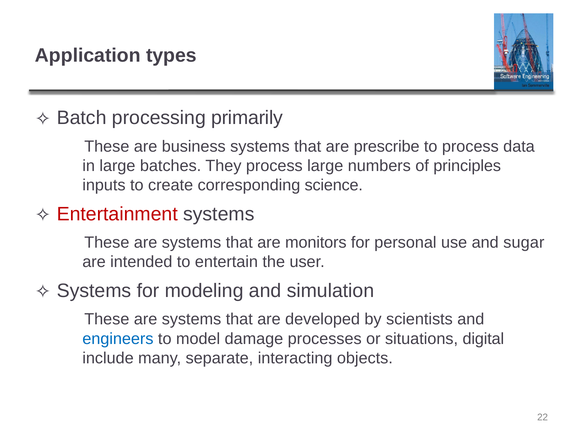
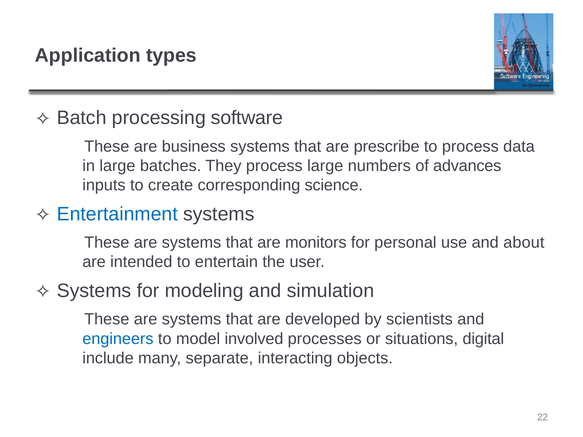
primarily: primarily -> software
principles: principles -> advances
Entertainment colour: red -> blue
sugar: sugar -> about
damage: damage -> involved
